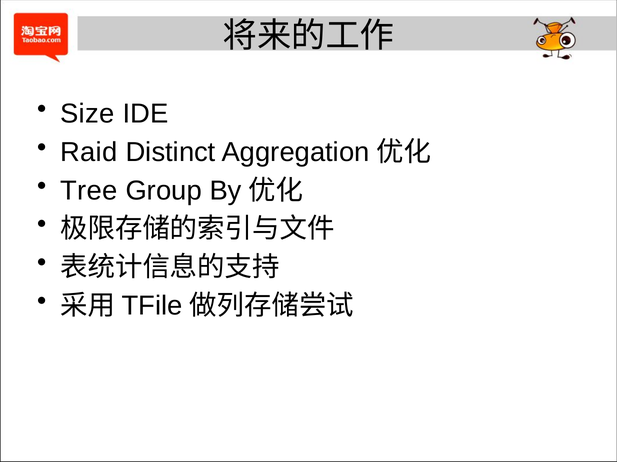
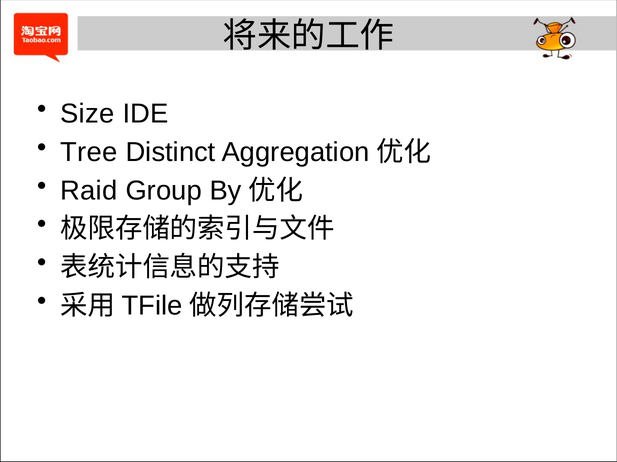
Raid: Raid -> Tree
Tree: Tree -> Raid
